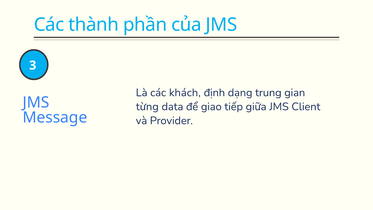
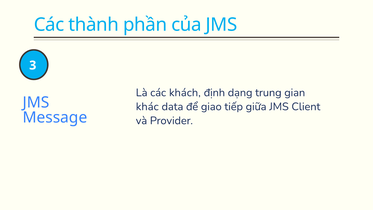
từng: từng -> khác
